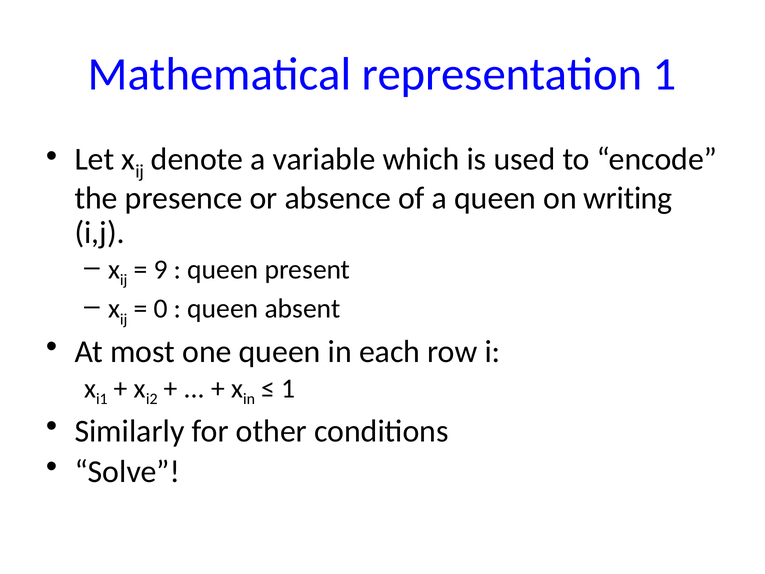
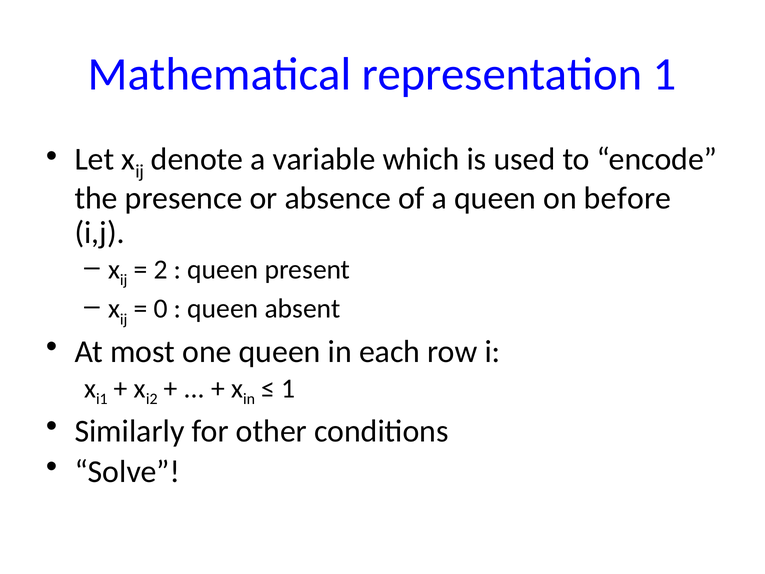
writing: writing -> before
9: 9 -> 2
